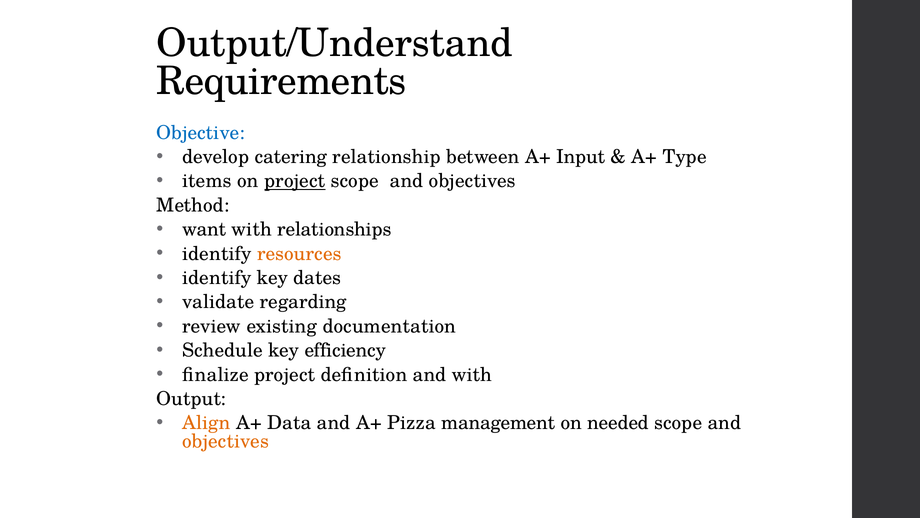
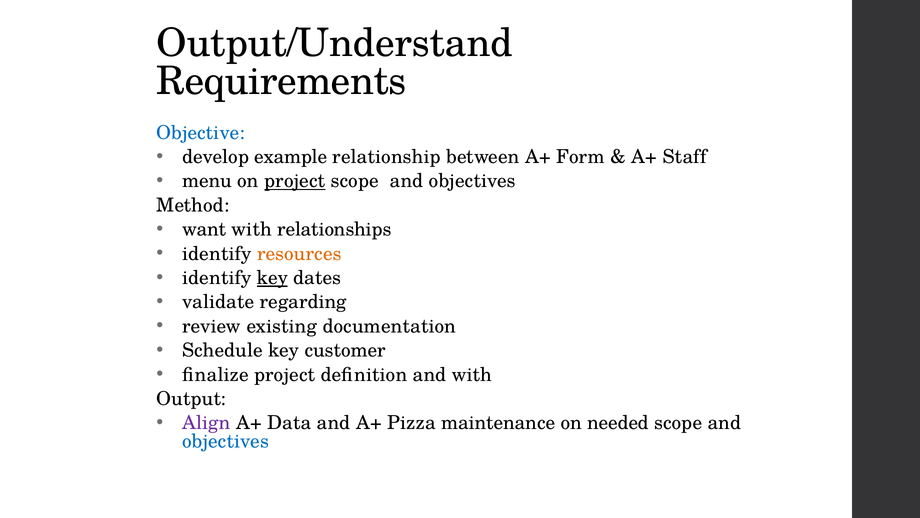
catering: catering -> example
Input: Input -> Form
Type: Type -> Staff
items: items -> menu
key at (272, 278) underline: none -> present
efficiency: efficiency -> customer
Align colour: orange -> purple
management: management -> maintenance
objectives at (226, 441) colour: orange -> blue
